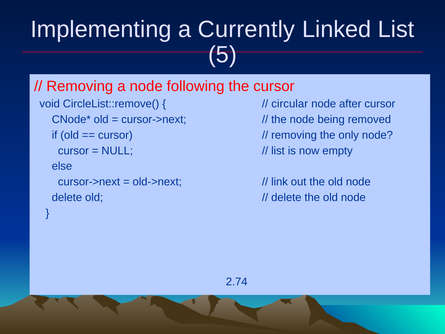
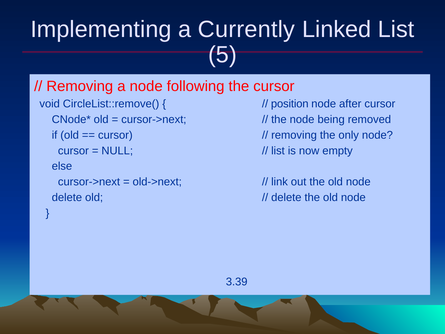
circular: circular -> position
2.74: 2.74 -> 3.39
